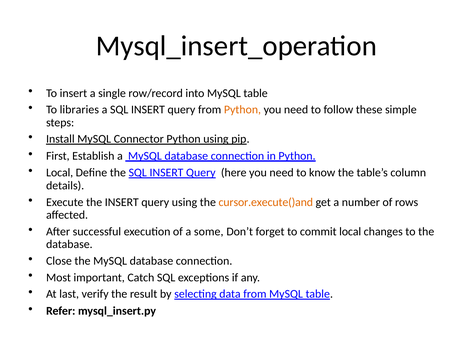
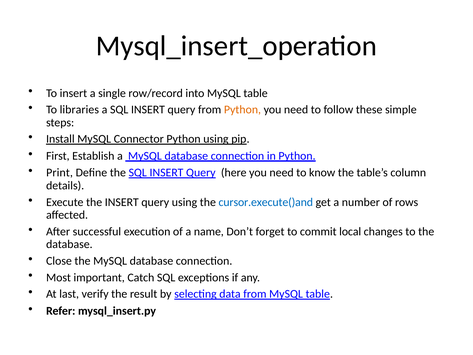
Local at (60, 173): Local -> Print
cursor.execute()and colour: orange -> blue
some: some -> name
